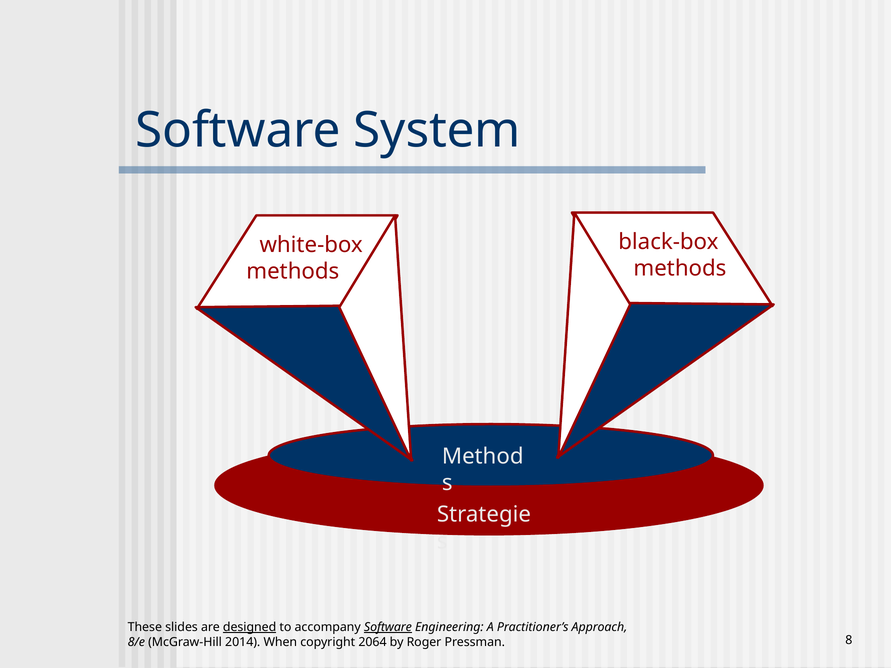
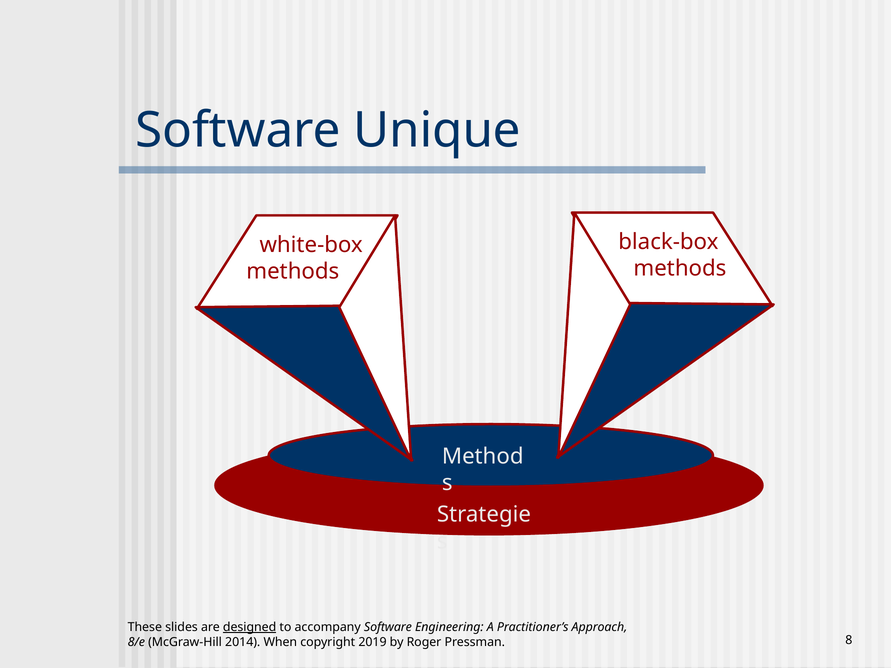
System: System -> Unique
Software at (388, 627) underline: present -> none
2064: 2064 -> 2019
